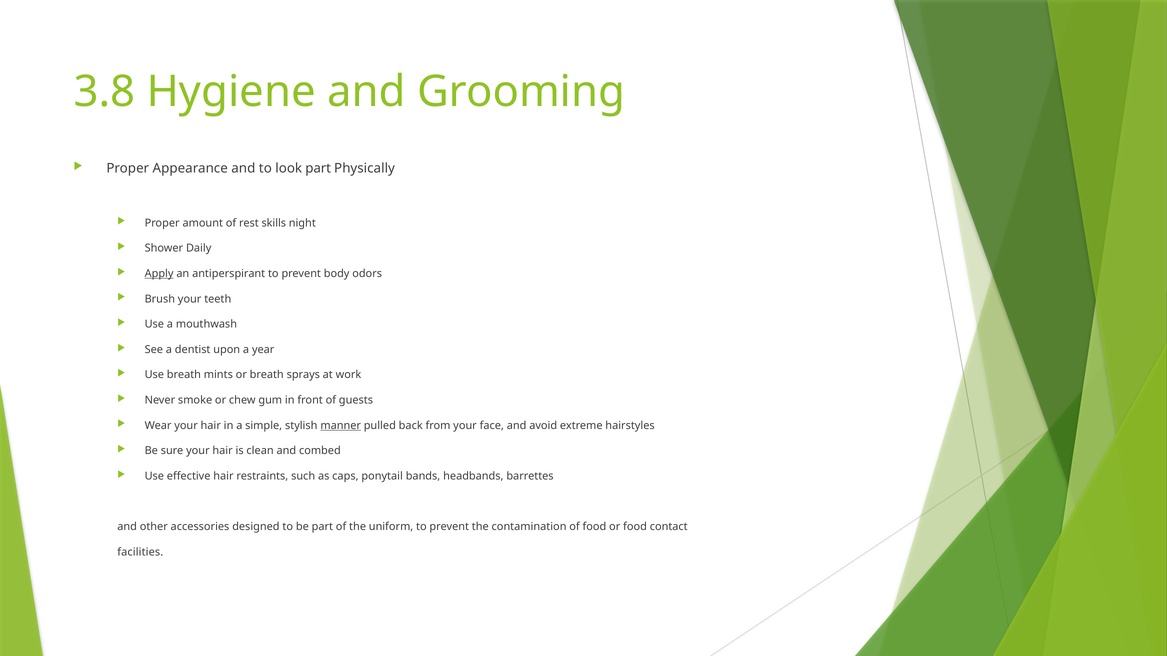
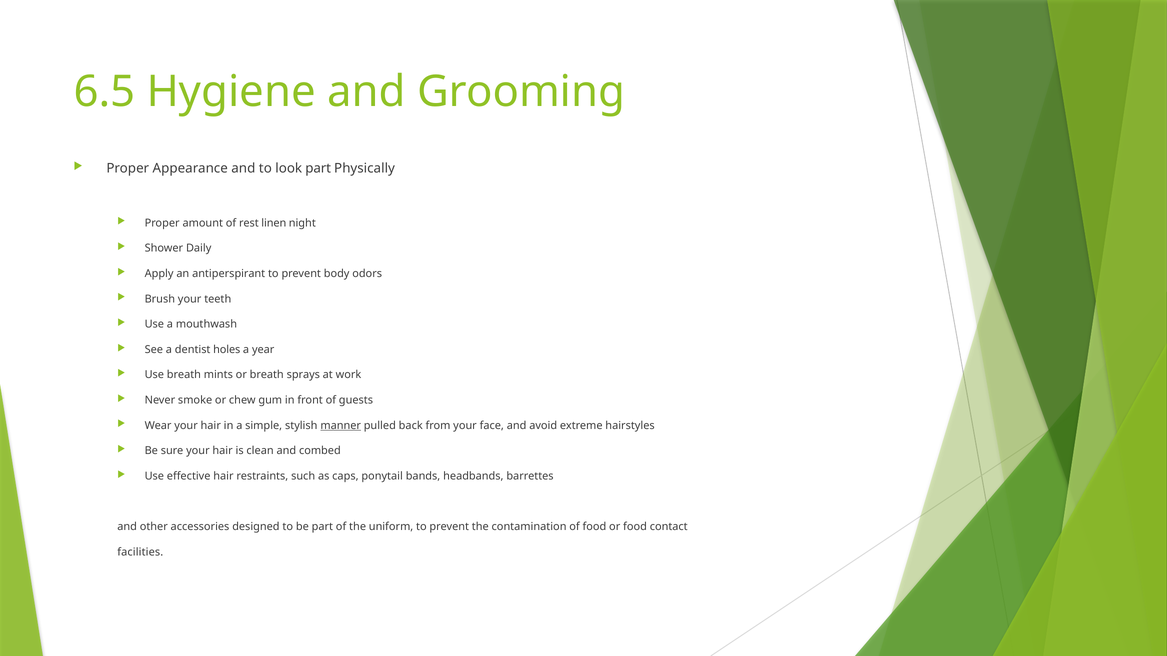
3.8: 3.8 -> 6.5
skills: skills -> linen
Apply underline: present -> none
upon: upon -> holes
